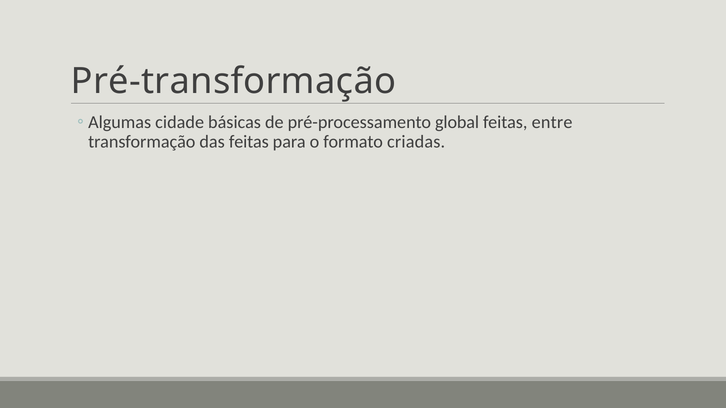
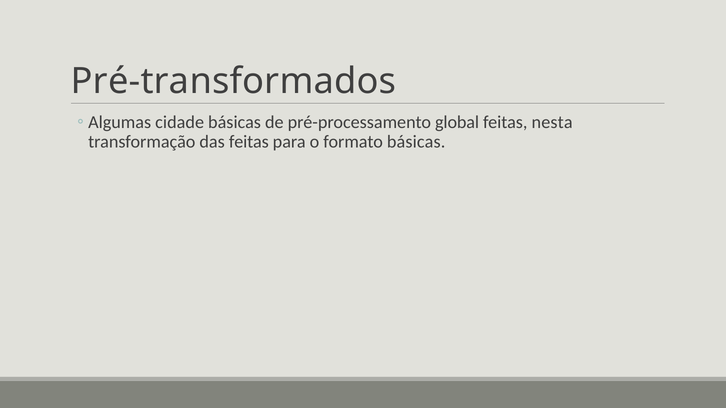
Pré-transformação: Pré-transformação -> Pré-transformados
entre: entre -> nesta
formato criadas: criadas -> básicas
